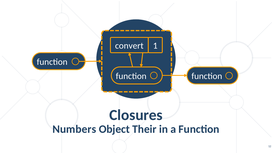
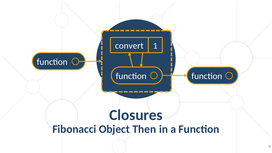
Numbers: Numbers -> Fibonacci
Their: Their -> Then
